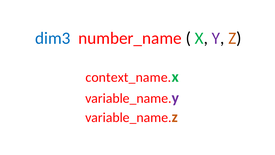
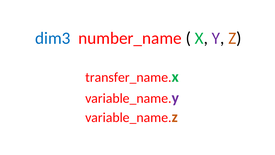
context_name: context_name -> transfer_name
